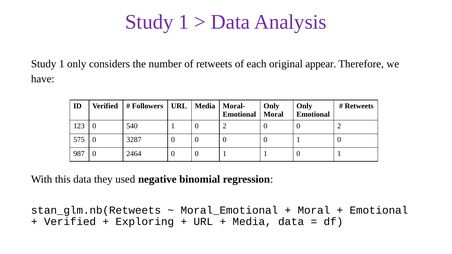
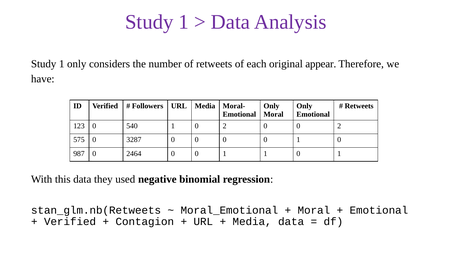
Exploring: Exploring -> Contagion
